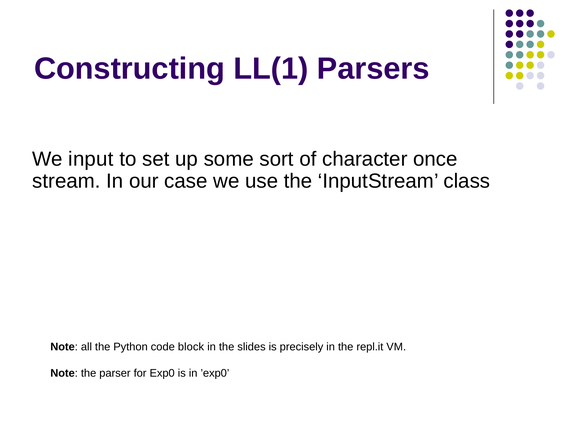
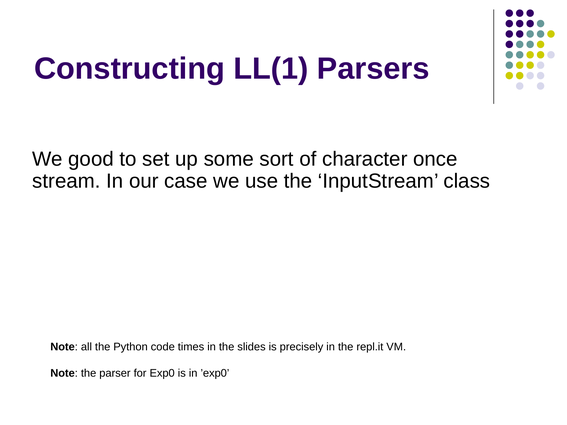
input: input -> good
block: block -> times
